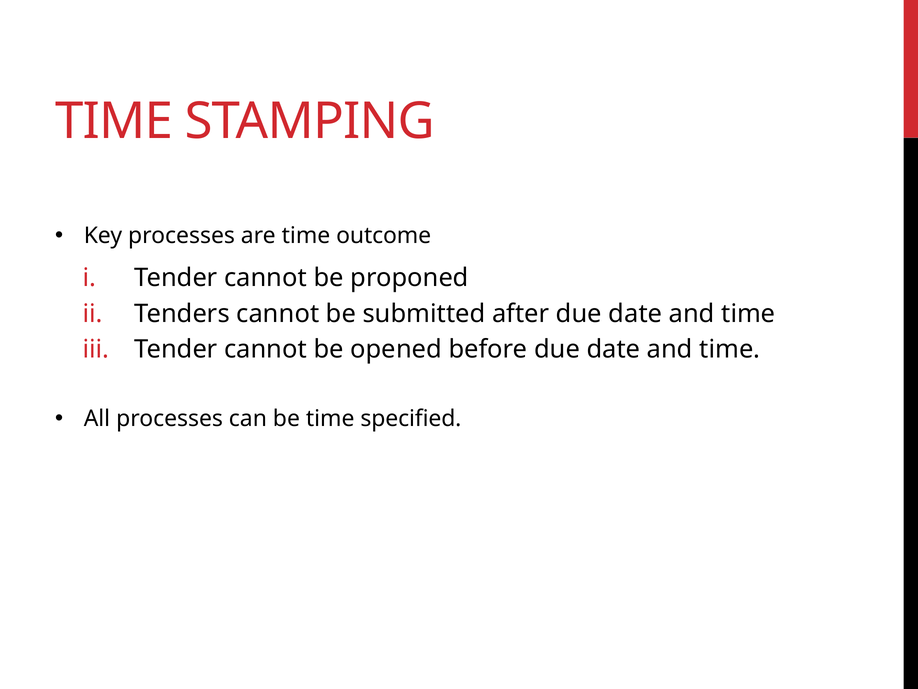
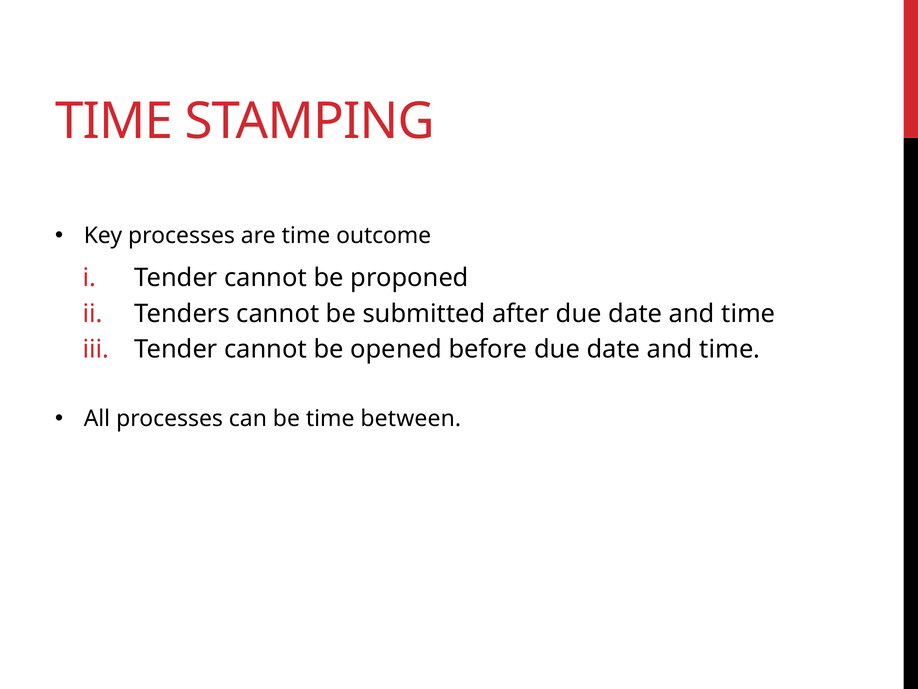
specified: specified -> between
